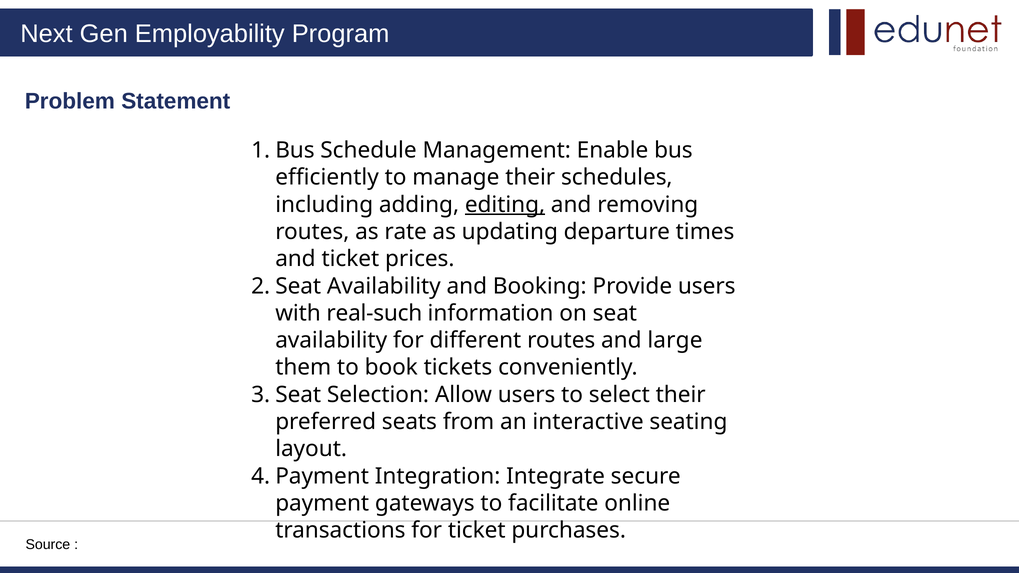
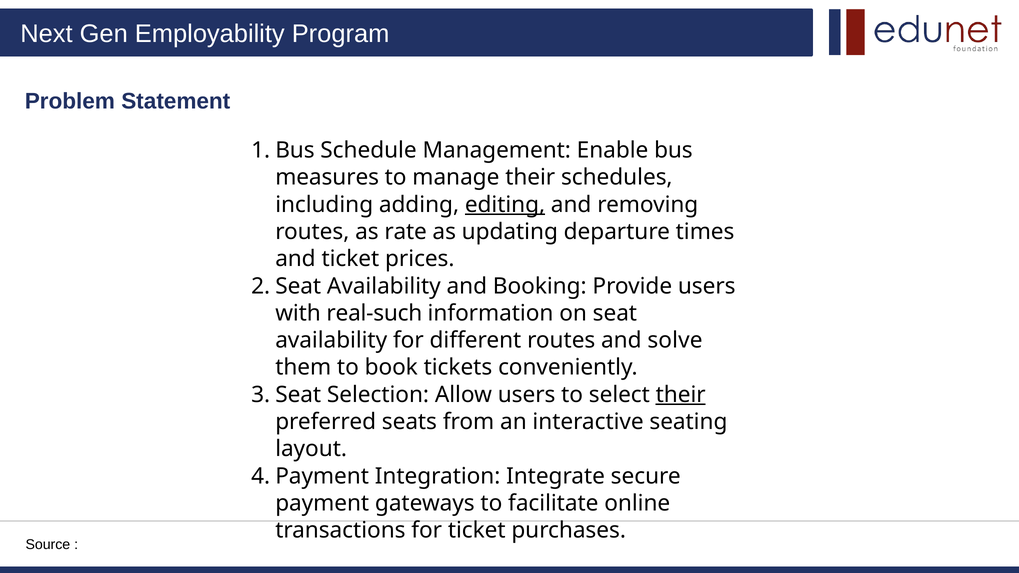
efficiently: efficiently -> measures
large: large -> solve
their at (681, 395) underline: none -> present
